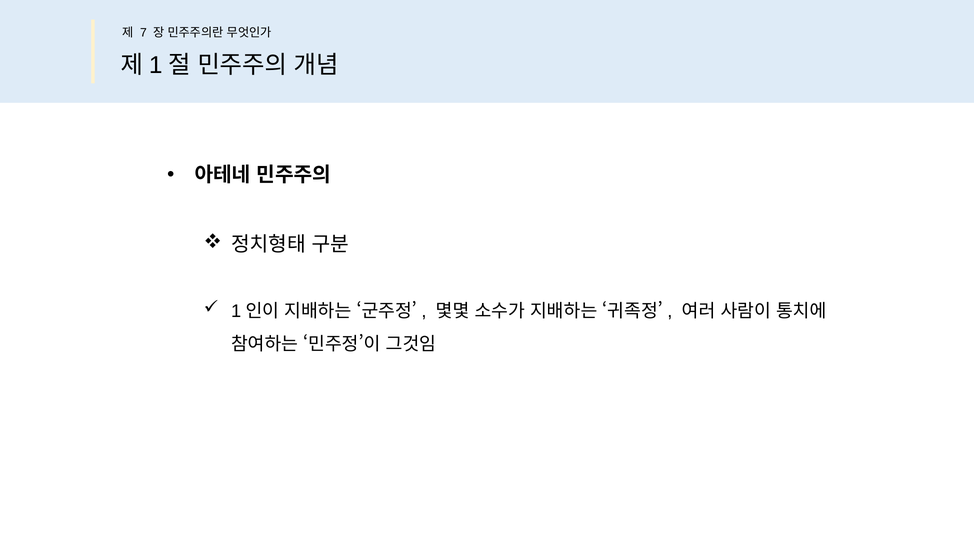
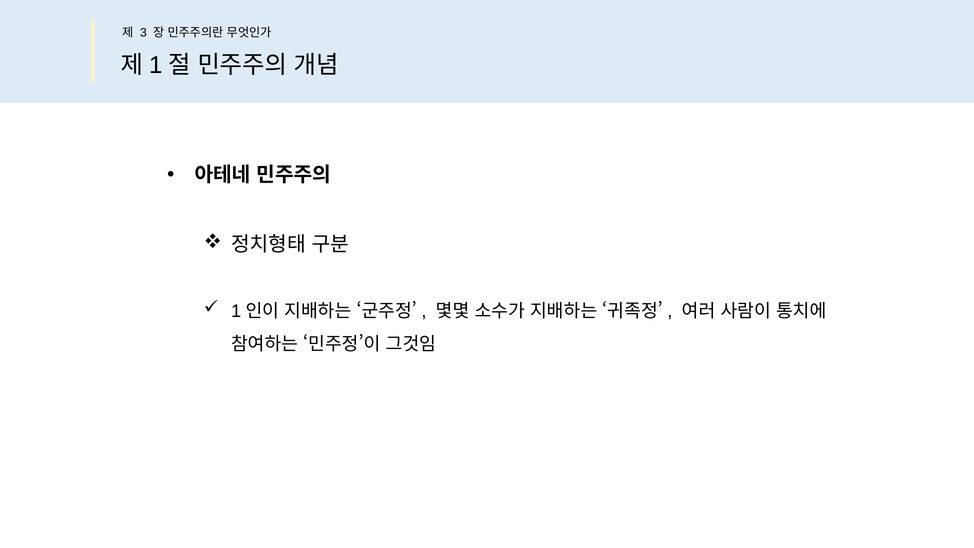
7: 7 -> 3
